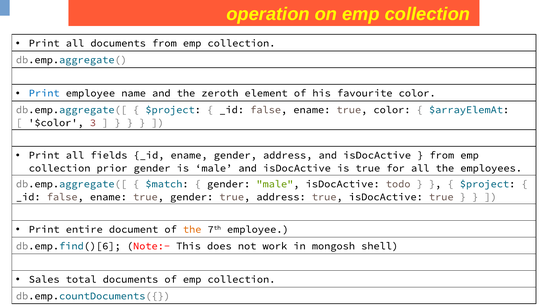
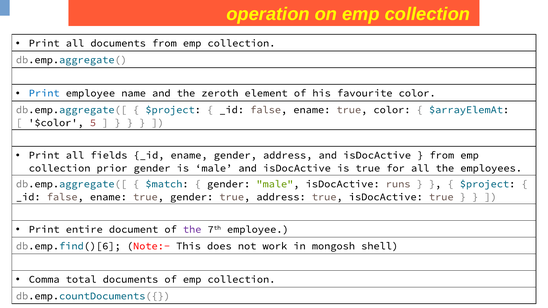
3: 3 -> 5
todo: todo -> runs
the at (192, 230) colour: orange -> purple
Sales: Sales -> Comma
